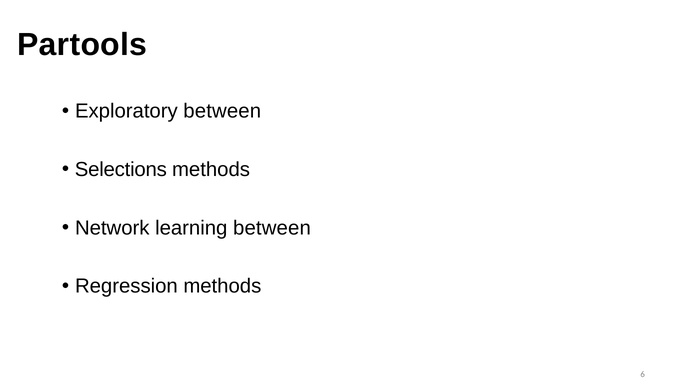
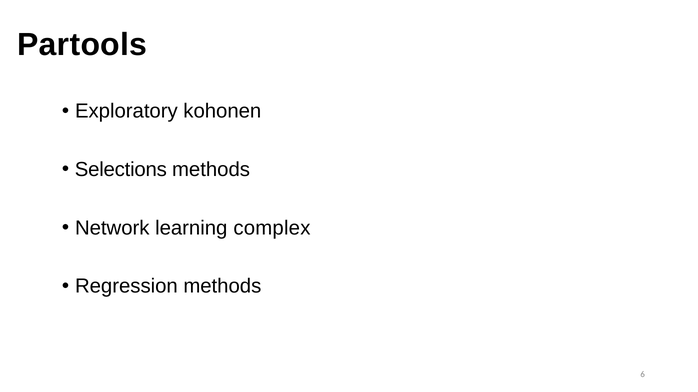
Exploratory between: between -> kohonen
learning between: between -> complex
